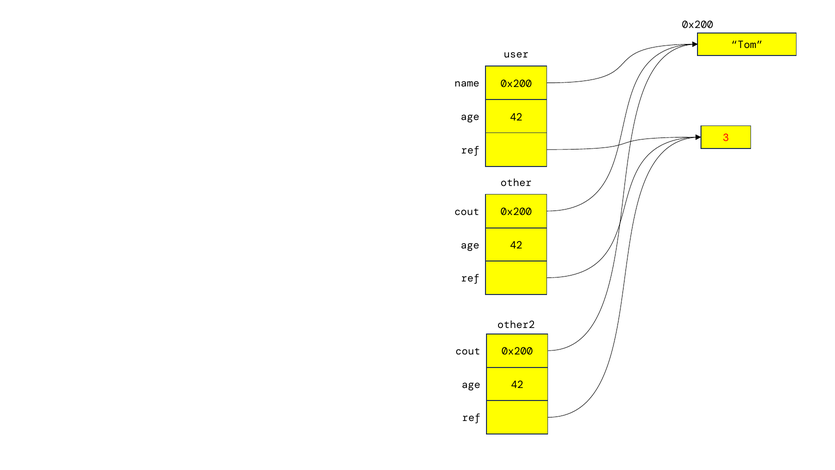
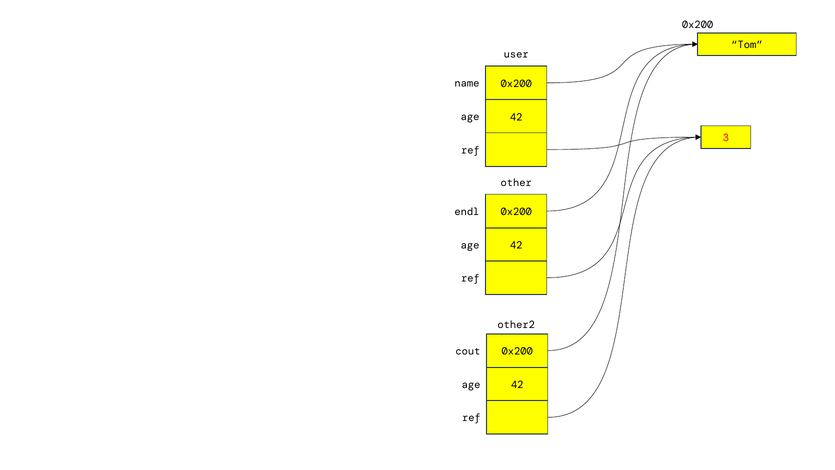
cout at (467, 212): cout -> endl
